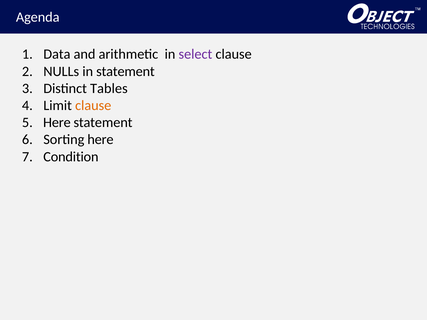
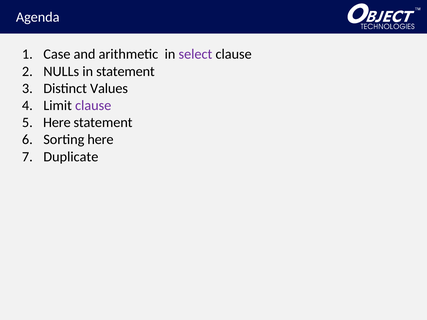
Data: Data -> Case
Tables: Tables -> Values
clause at (93, 106) colour: orange -> purple
Condition: Condition -> Duplicate
